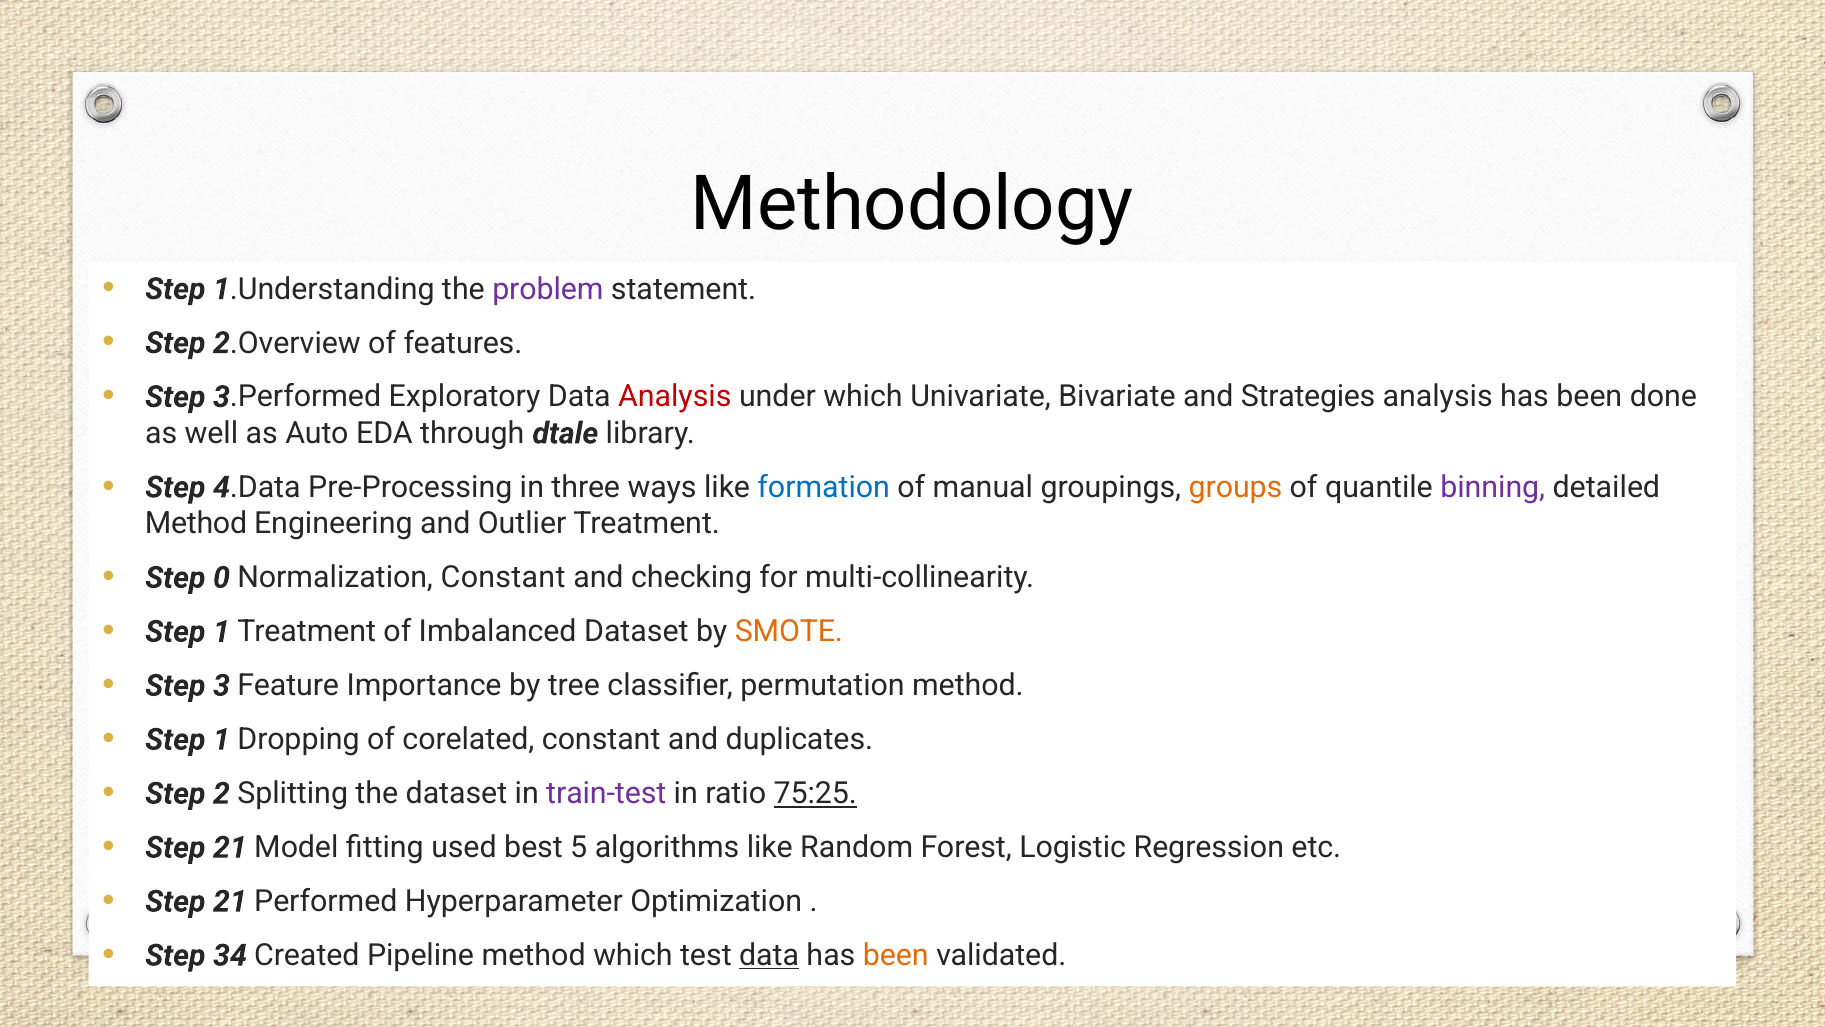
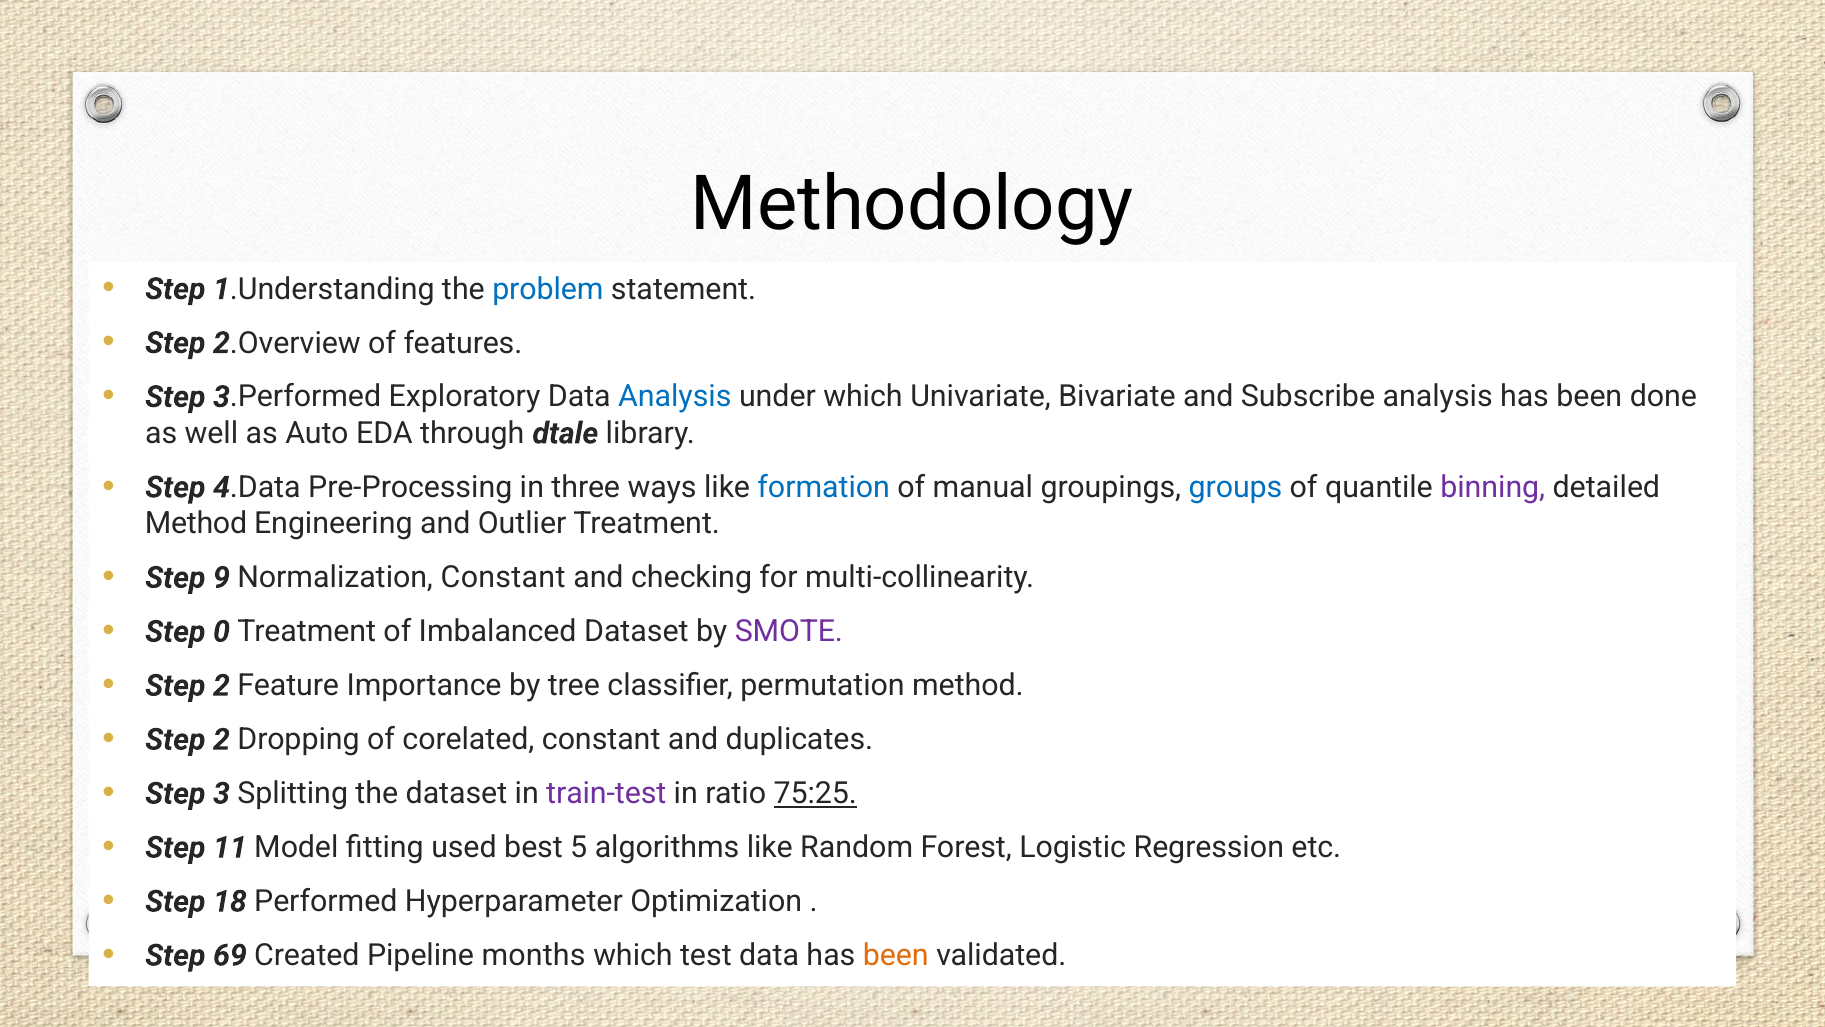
problem colour: purple -> blue
Analysis at (675, 397) colour: red -> blue
Strategies: Strategies -> Subscribe
groups colour: orange -> blue
0: 0 -> 9
1 at (221, 631): 1 -> 0
SMOTE colour: orange -> purple
3 at (221, 685): 3 -> 2
1 at (221, 739): 1 -> 2
2: 2 -> 3
21 at (230, 847): 21 -> 11
21 at (230, 901): 21 -> 18
34: 34 -> 69
Pipeline method: method -> months
data at (769, 955) underline: present -> none
